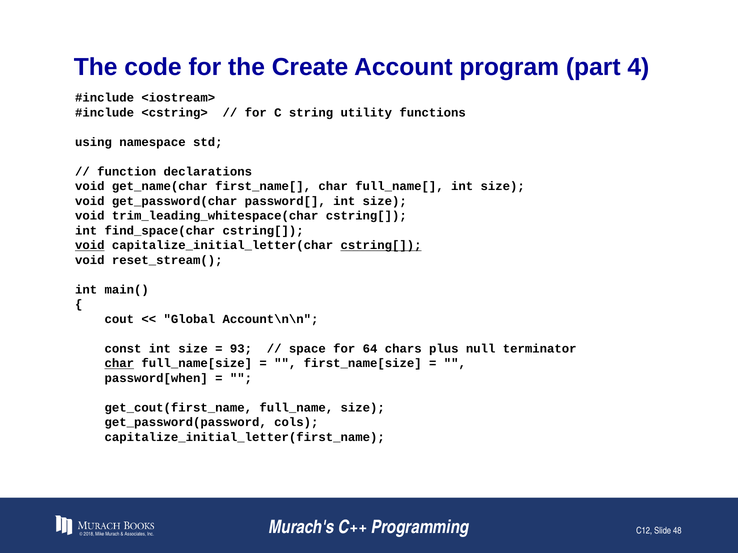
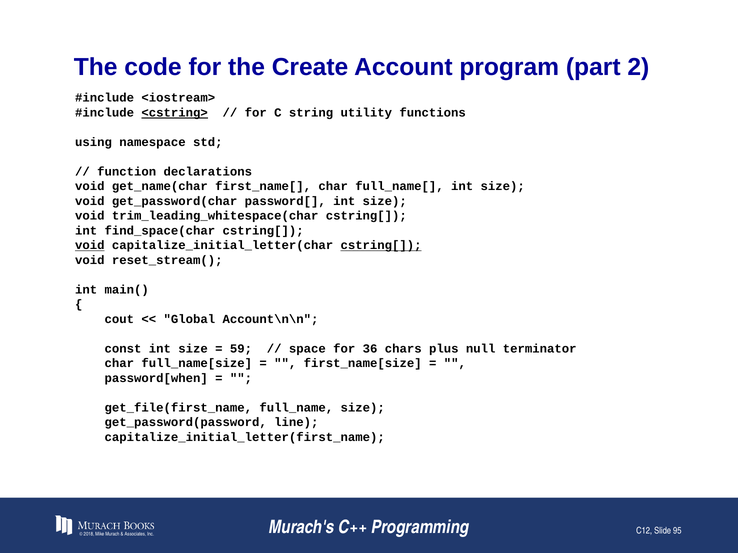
4: 4 -> 2
<cstring> underline: none -> present
93: 93 -> 59
64: 64 -> 36
char at (119, 364) underline: present -> none
get_cout(first_name: get_cout(first_name -> get_file(first_name
cols: cols -> line
48: 48 -> 95
